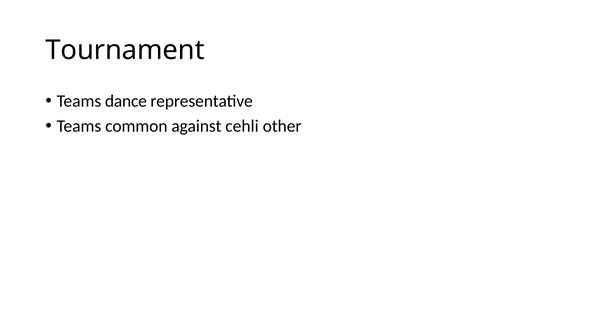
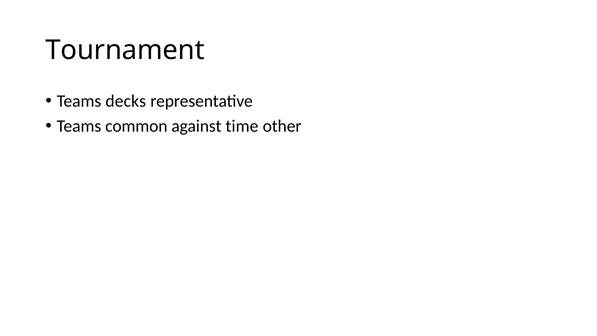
dance: dance -> decks
cehli: cehli -> time
